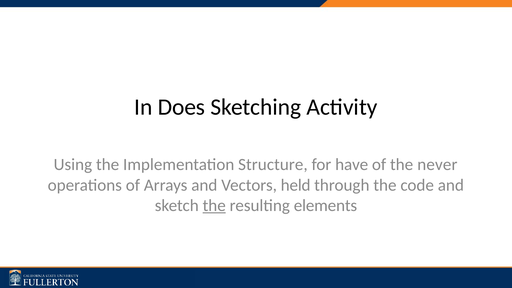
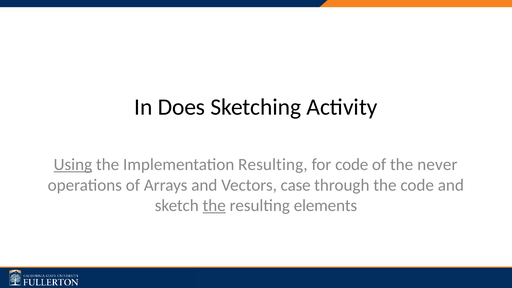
Using underline: none -> present
Implementation Structure: Structure -> Resulting
for have: have -> code
held: held -> case
